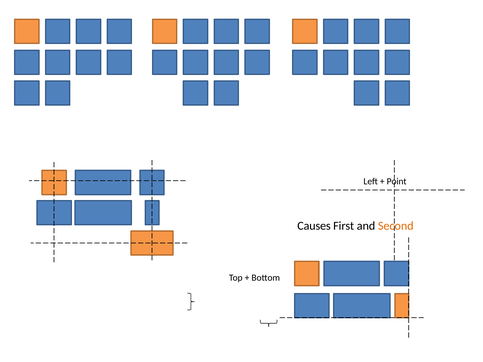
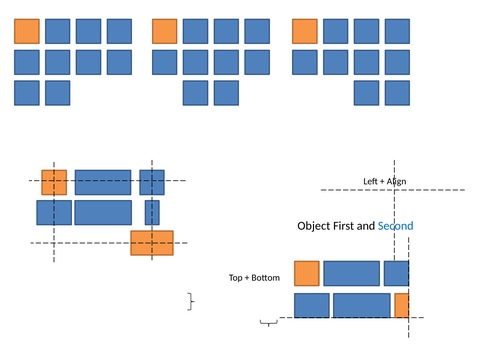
Point: Point -> Align
Causes: Causes -> Object
Second colour: orange -> blue
